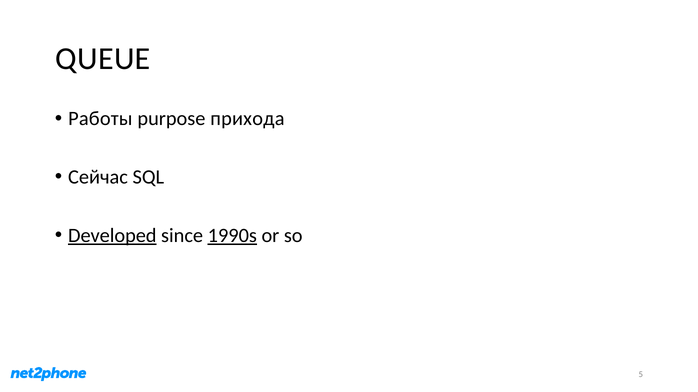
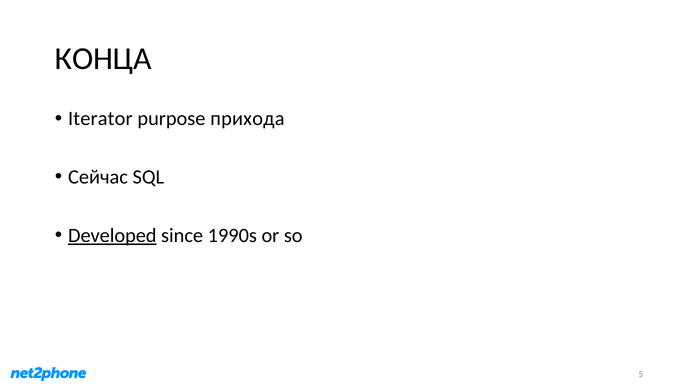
QUEUE: QUEUE -> КОНЦА
Работы: Работы -> Iterator
1990s underline: present -> none
